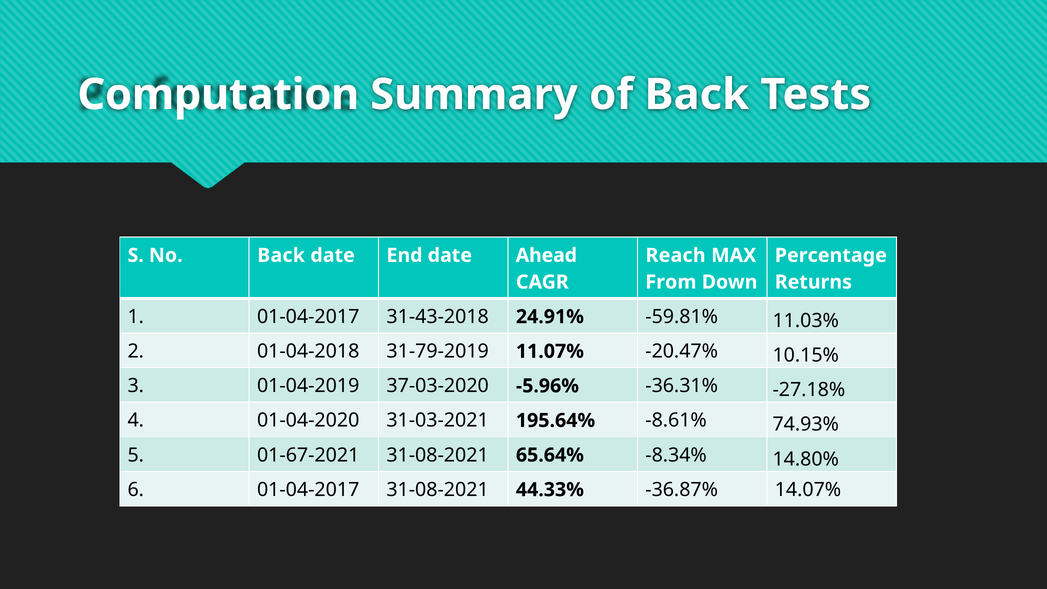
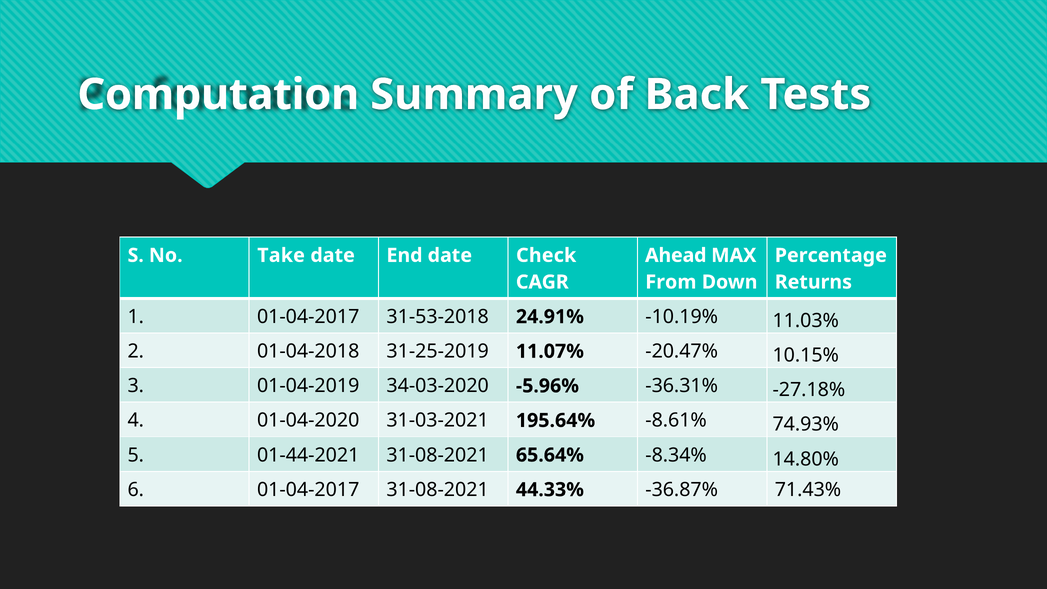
No Back: Back -> Take
Ahead: Ahead -> Check
Reach: Reach -> Ahead
31-43-2018: 31-43-2018 -> 31-53-2018
-59.81%: -59.81% -> -10.19%
31-79-2019: 31-79-2019 -> 31-25-2019
37-03-2020: 37-03-2020 -> 34-03-2020
01-67-2021: 01-67-2021 -> 01-44-2021
14.07%: 14.07% -> 71.43%
